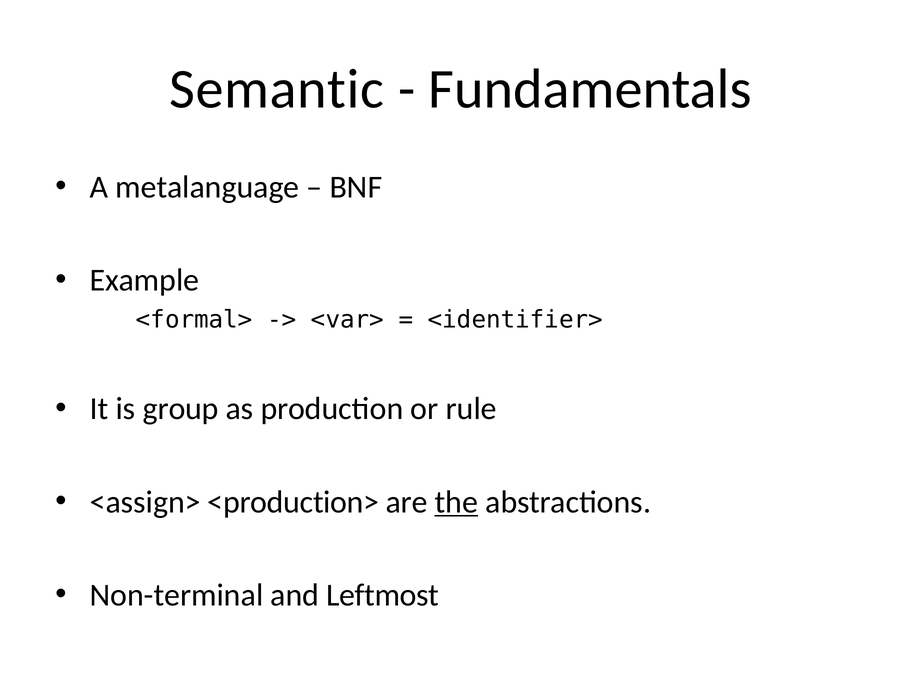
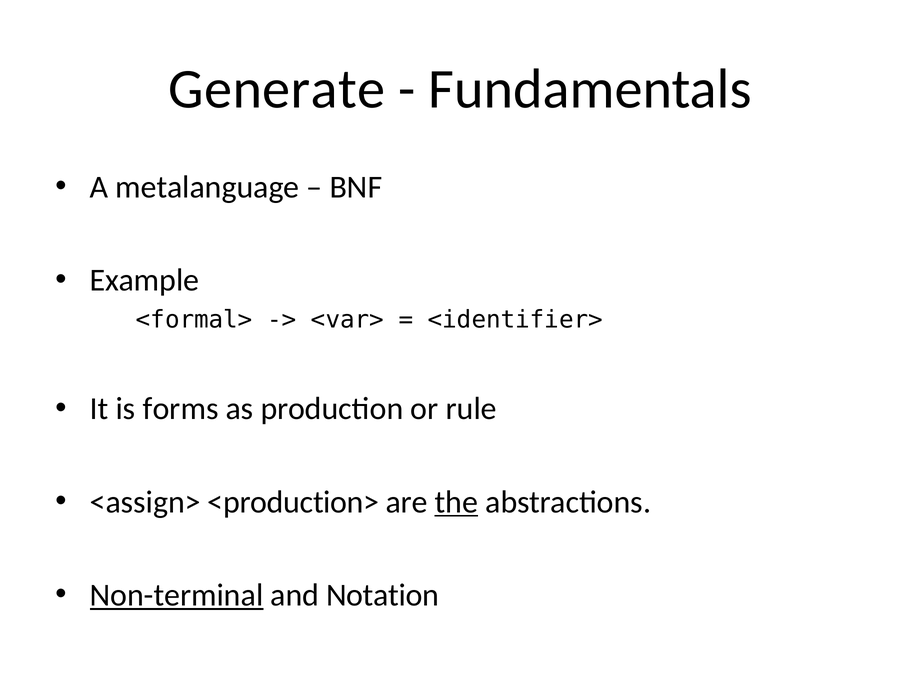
Semantic: Semantic -> Generate
group: group -> forms
Non-terminal underline: none -> present
Leftmost: Leftmost -> Notation
